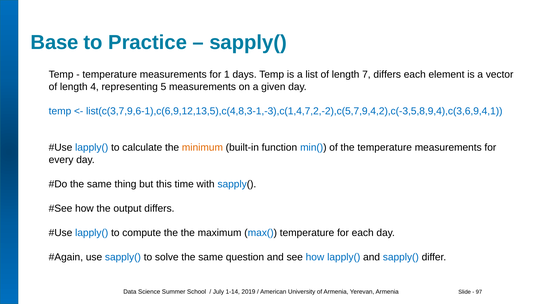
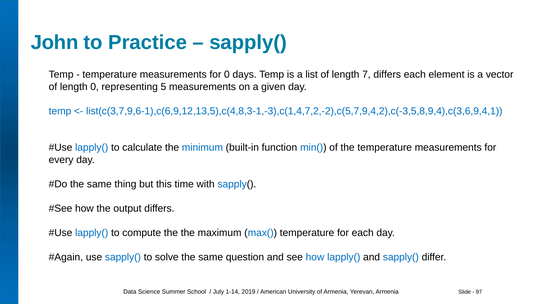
Base: Base -> John
for 1: 1 -> 0
length 4: 4 -> 0
minimum colour: orange -> blue
